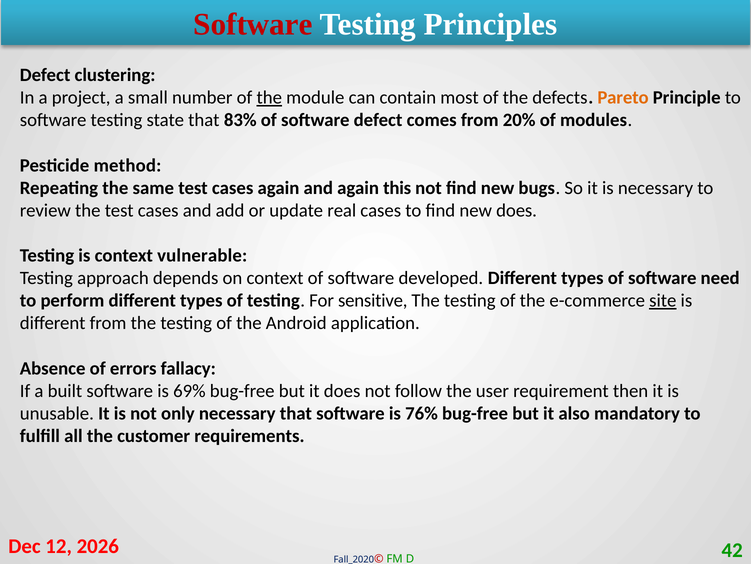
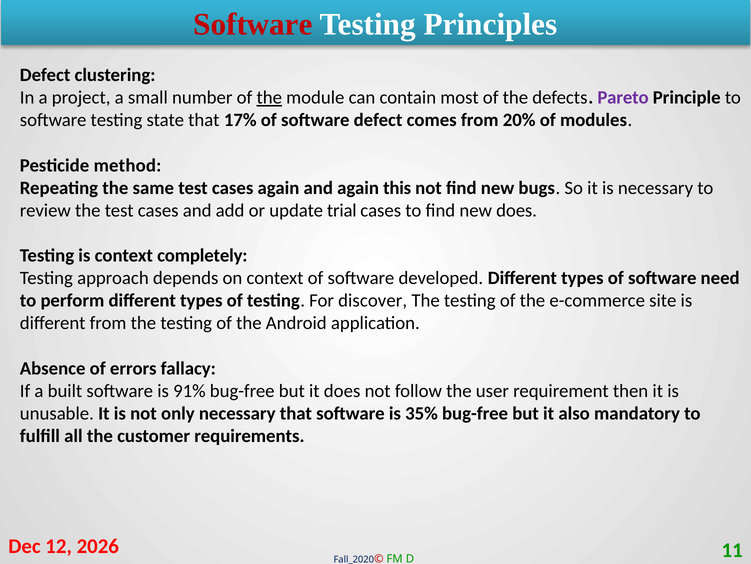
Pareto colour: orange -> purple
83%: 83% -> 17%
real: real -> trial
vulnerable: vulnerable -> completely
sensitive: sensitive -> discover
site underline: present -> none
69%: 69% -> 91%
76%: 76% -> 35%
42: 42 -> 11
